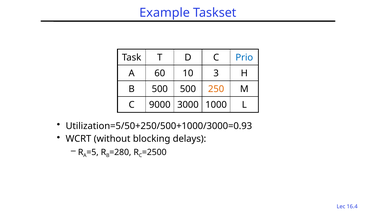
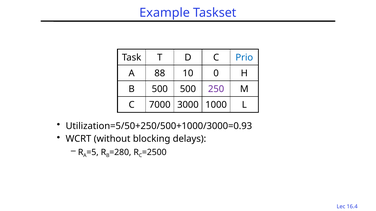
60: 60 -> 88
3: 3 -> 0
250 colour: orange -> purple
9000: 9000 -> 7000
